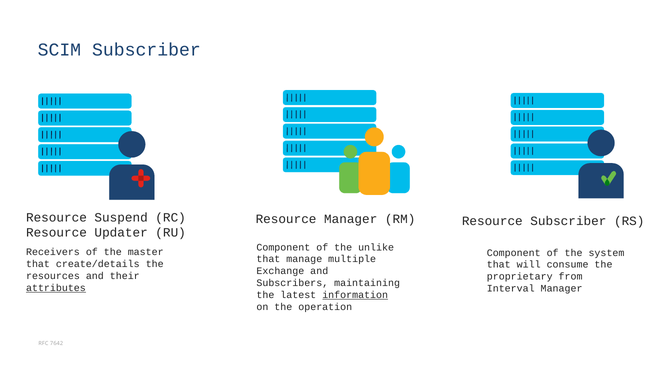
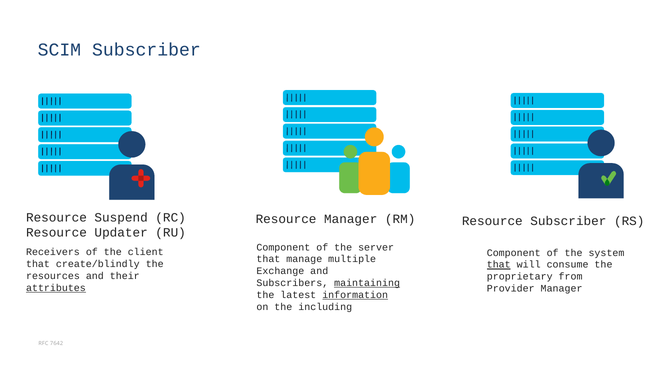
unlike: unlike -> server
master: master -> client
create/details: create/details -> create/blindly
that at (499, 265) underline: none -> present
maintaining underline: none -> present
Interval: Interval -> Provider
operation: operation -> including
